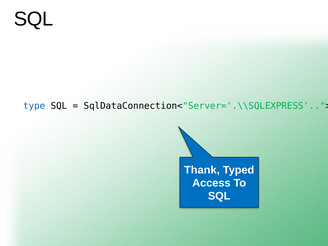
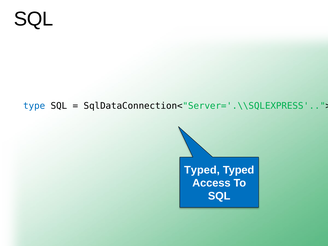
Thank at (202, 170): Thank -> Typed
